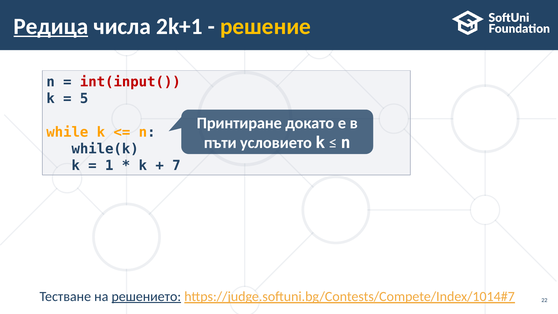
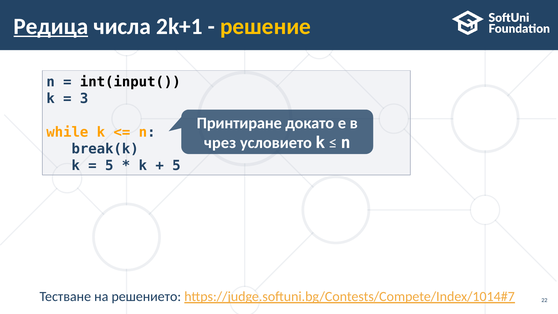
int(input( colour: red -> black
5: 5 -> 3
пъти: пъти -> чрез
while(k: while(k -> break(k
1 at (109, 166): 1 -> 5
7 at (176, 166): 7 -> 5
решението underline: present -> none
